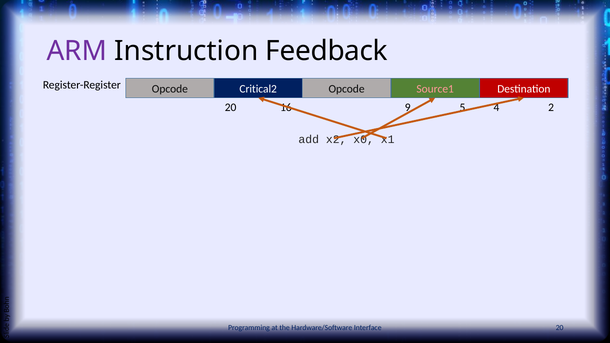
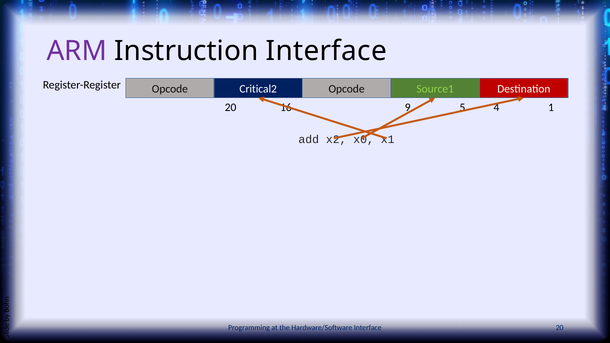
Instruction Feedback: Feedback -> Interface
Source1 colour: pink -> light green
2: 2 -> 1
